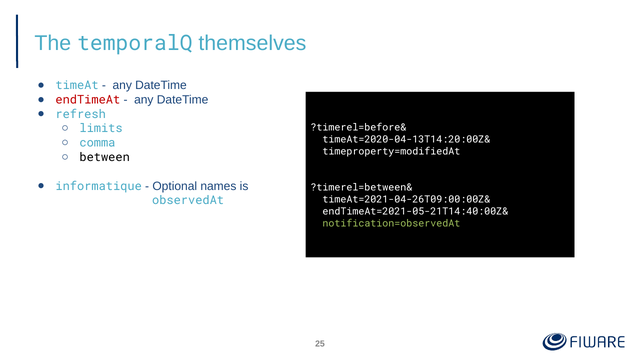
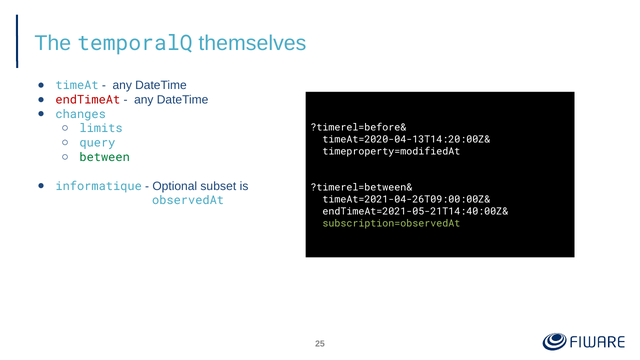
refresh: refresh -> changes
comma: comma -> query
between colour: black -> green
names: names -> subset
notification=observedAt: notification=observedAt -> subscription=observedAt
